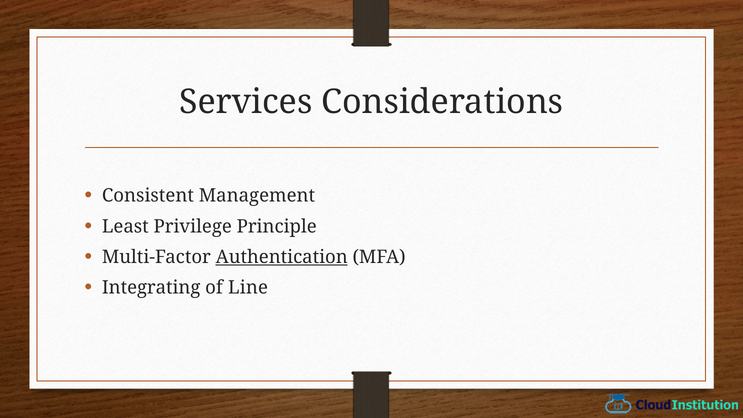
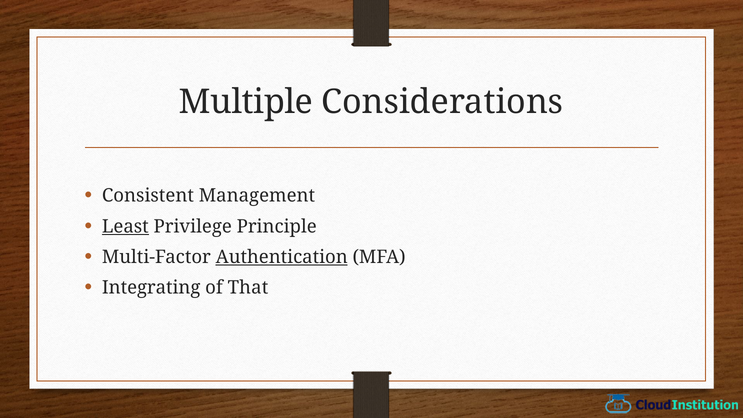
Services: Services -> Multiple
Least underline: none -> present
Line: Line -> That
